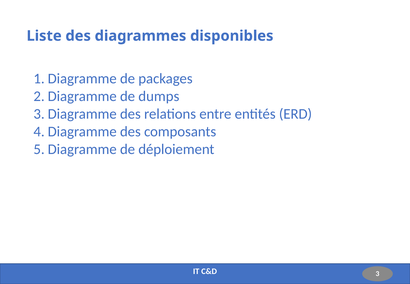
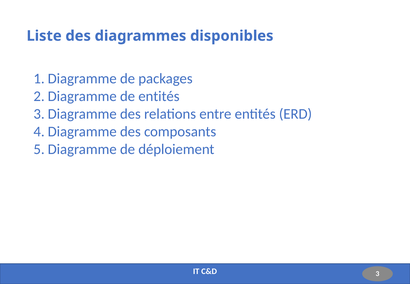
de dumps: dumps -> entités
